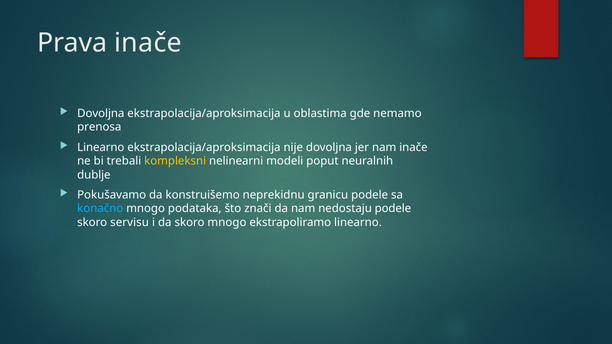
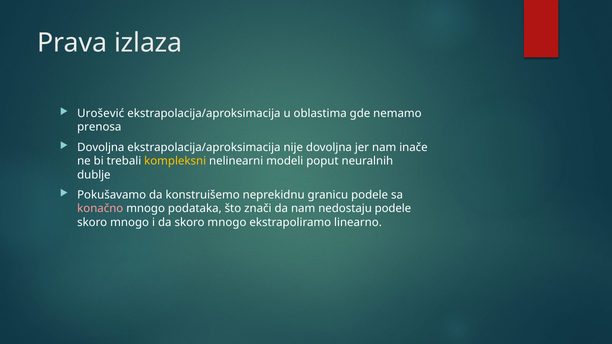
Prava inače: inače -> izlaza
Dovoljna at (101, 113): Dovoljna -> Urošević
Linearno at (101, 147): Linearno -> Dovoljna
konačno colour: light blue -> pink
servisu at (130, 223): servisu -> mnogo
